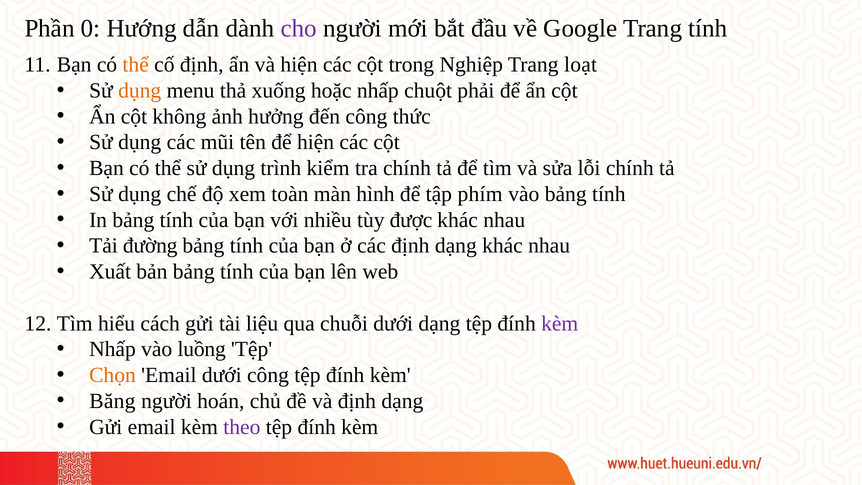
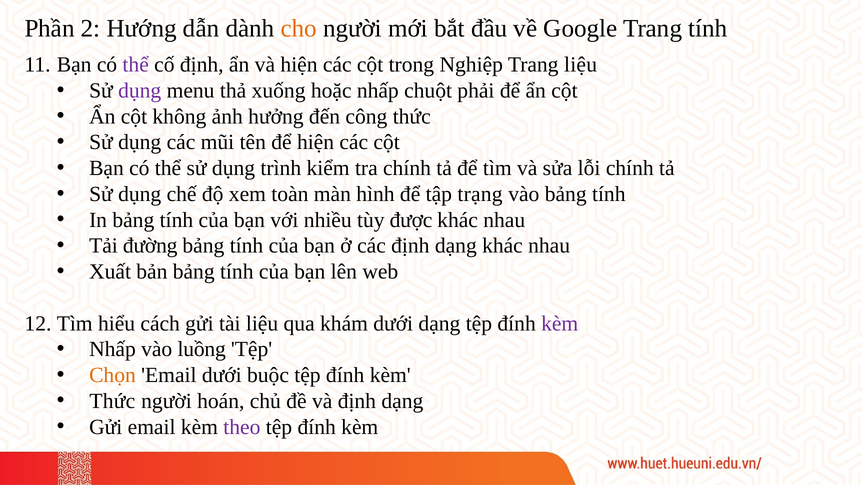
0: 0 -> 2
cho colour: purple -> orange
thể at (136, 65) colour: orange -> purple
Trang loạt: loạt -> liệu
dụng at (140, 91) colour: orange -> purple
phím: phím -> trạng
chuỗi: chuỗi -> khám
dưới công: công -> buộc
Băng at (112, 401): Băng -> Thức
